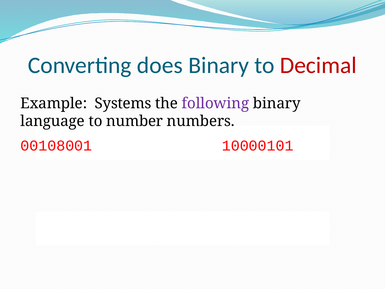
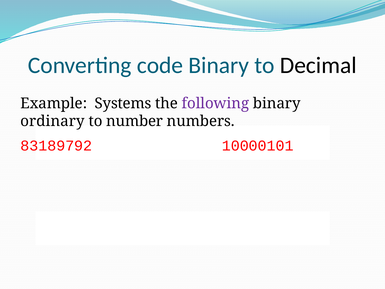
does: does -> code
Decimal colour: red -> black
language: language -> ordinary
00108001: 00108001 -> 83189792
